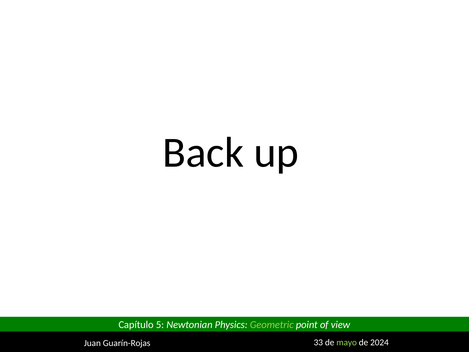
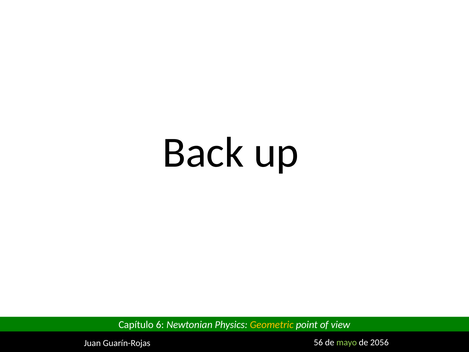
5: 5 -> 6
Geometric colour: light green -> yellow
33: 33 -> 56
2024: 2024 -> 2056
